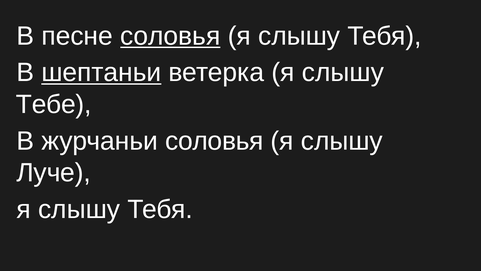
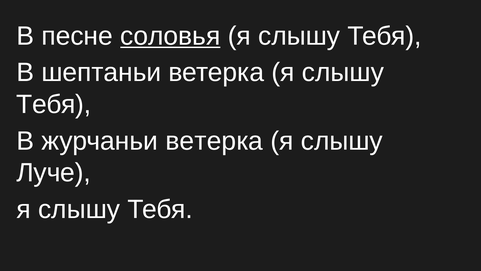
шептаньи underline: present -> none
Тебе: Тебе -> Tебя
журчаньи соловья: соловья -> ветерка
